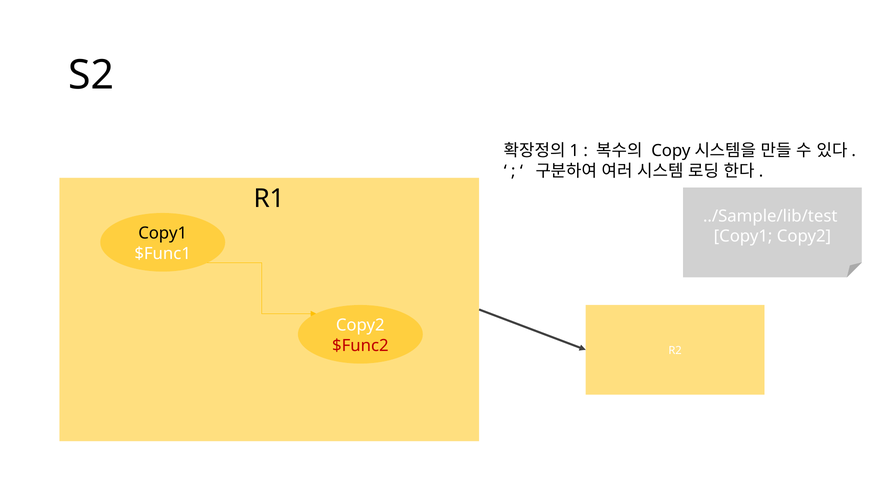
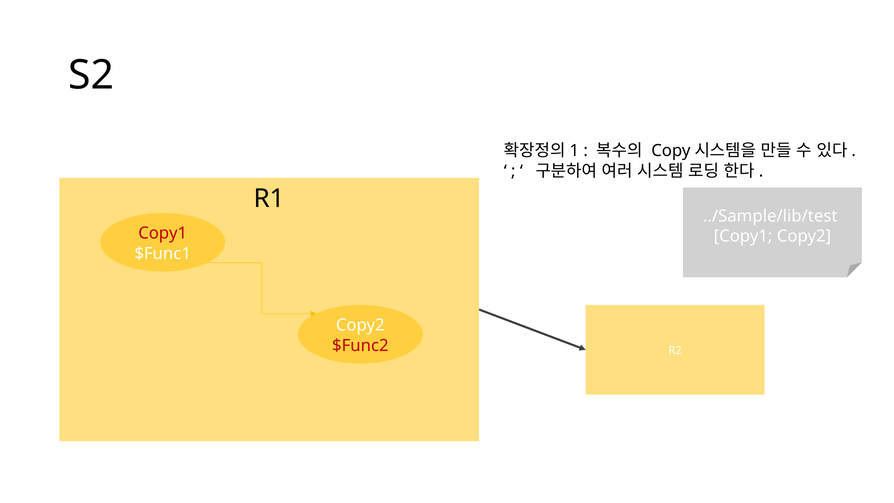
Copy1 at (163, 233) colour: black -> red
